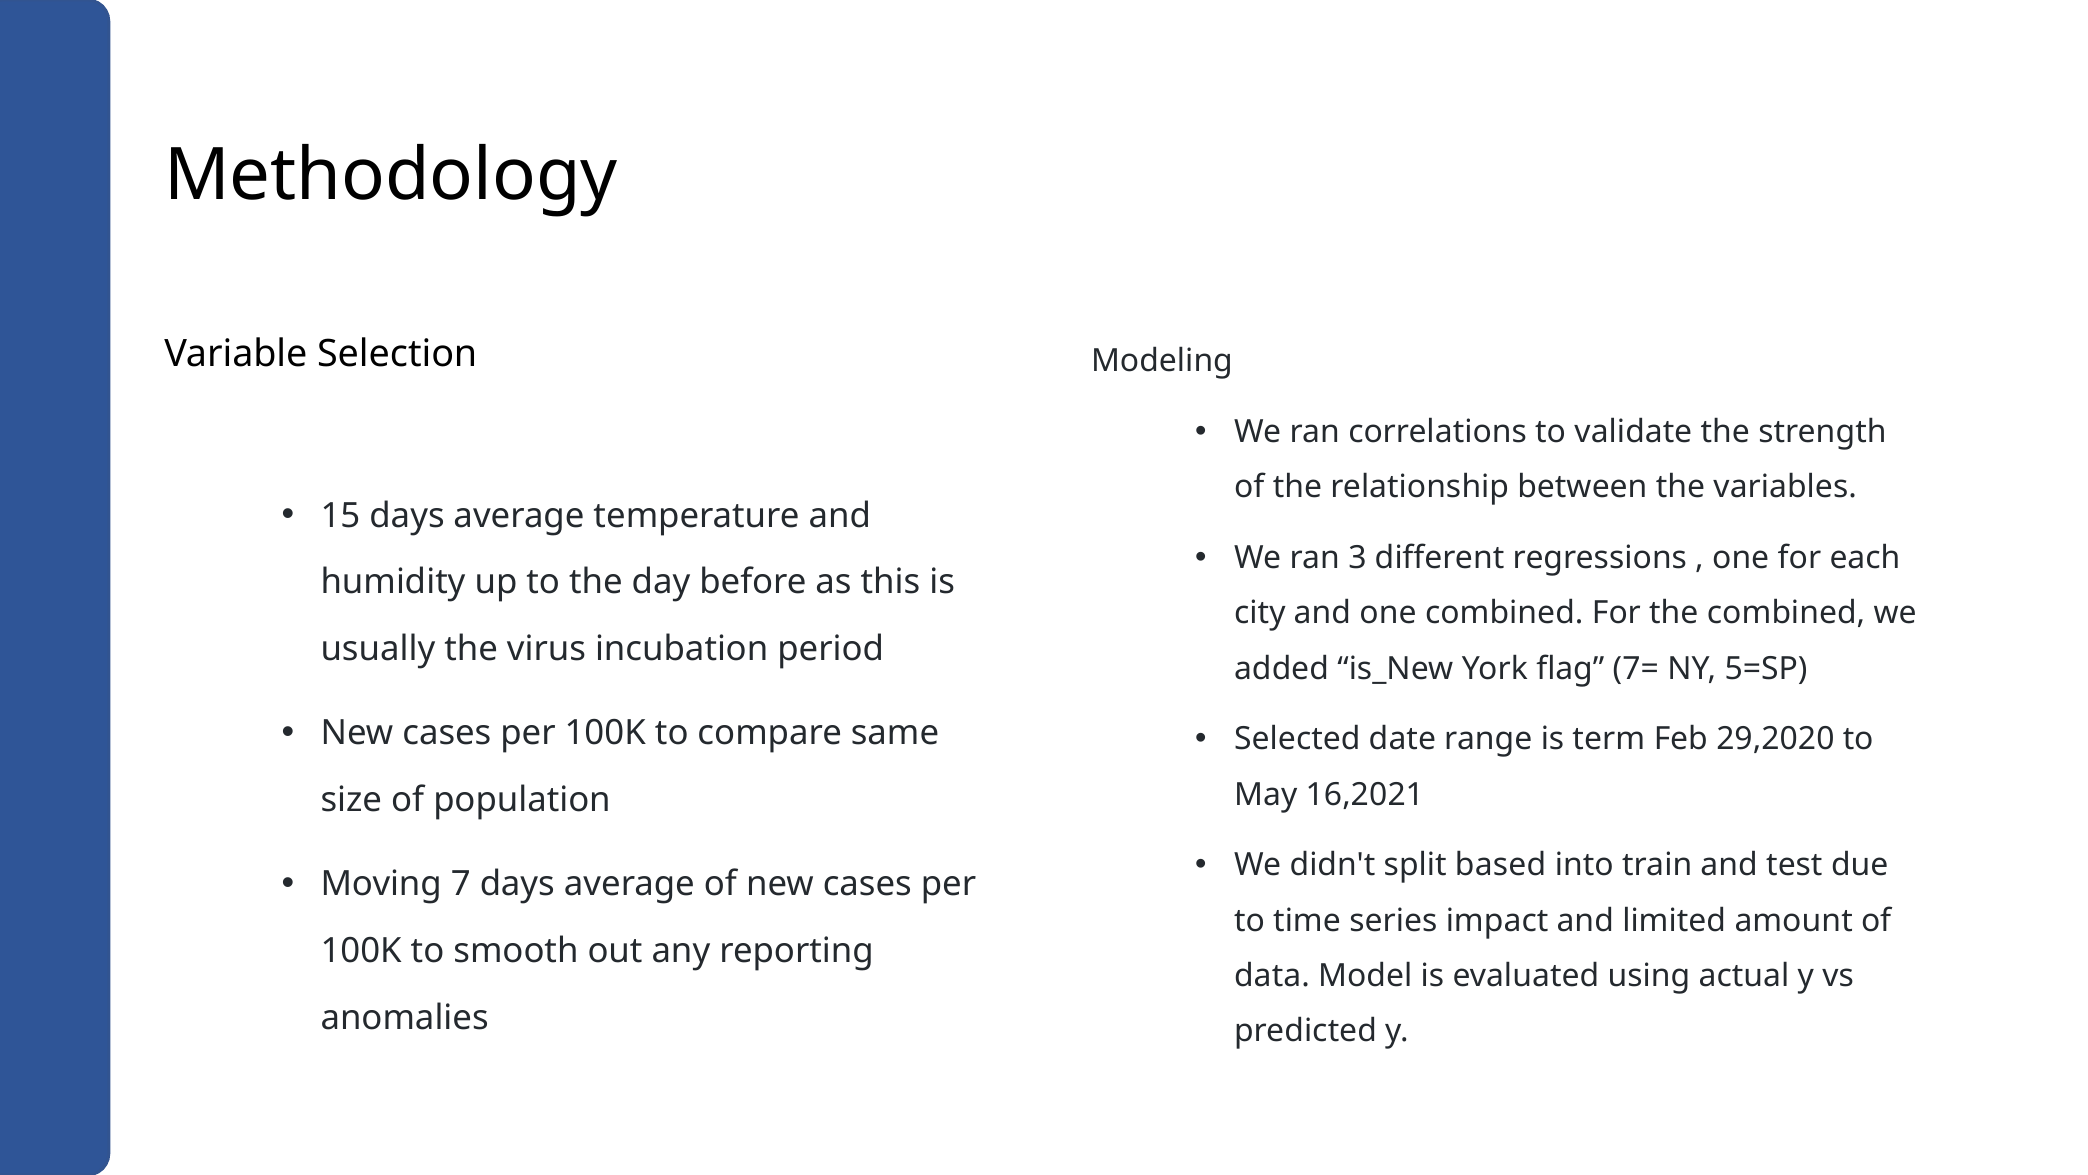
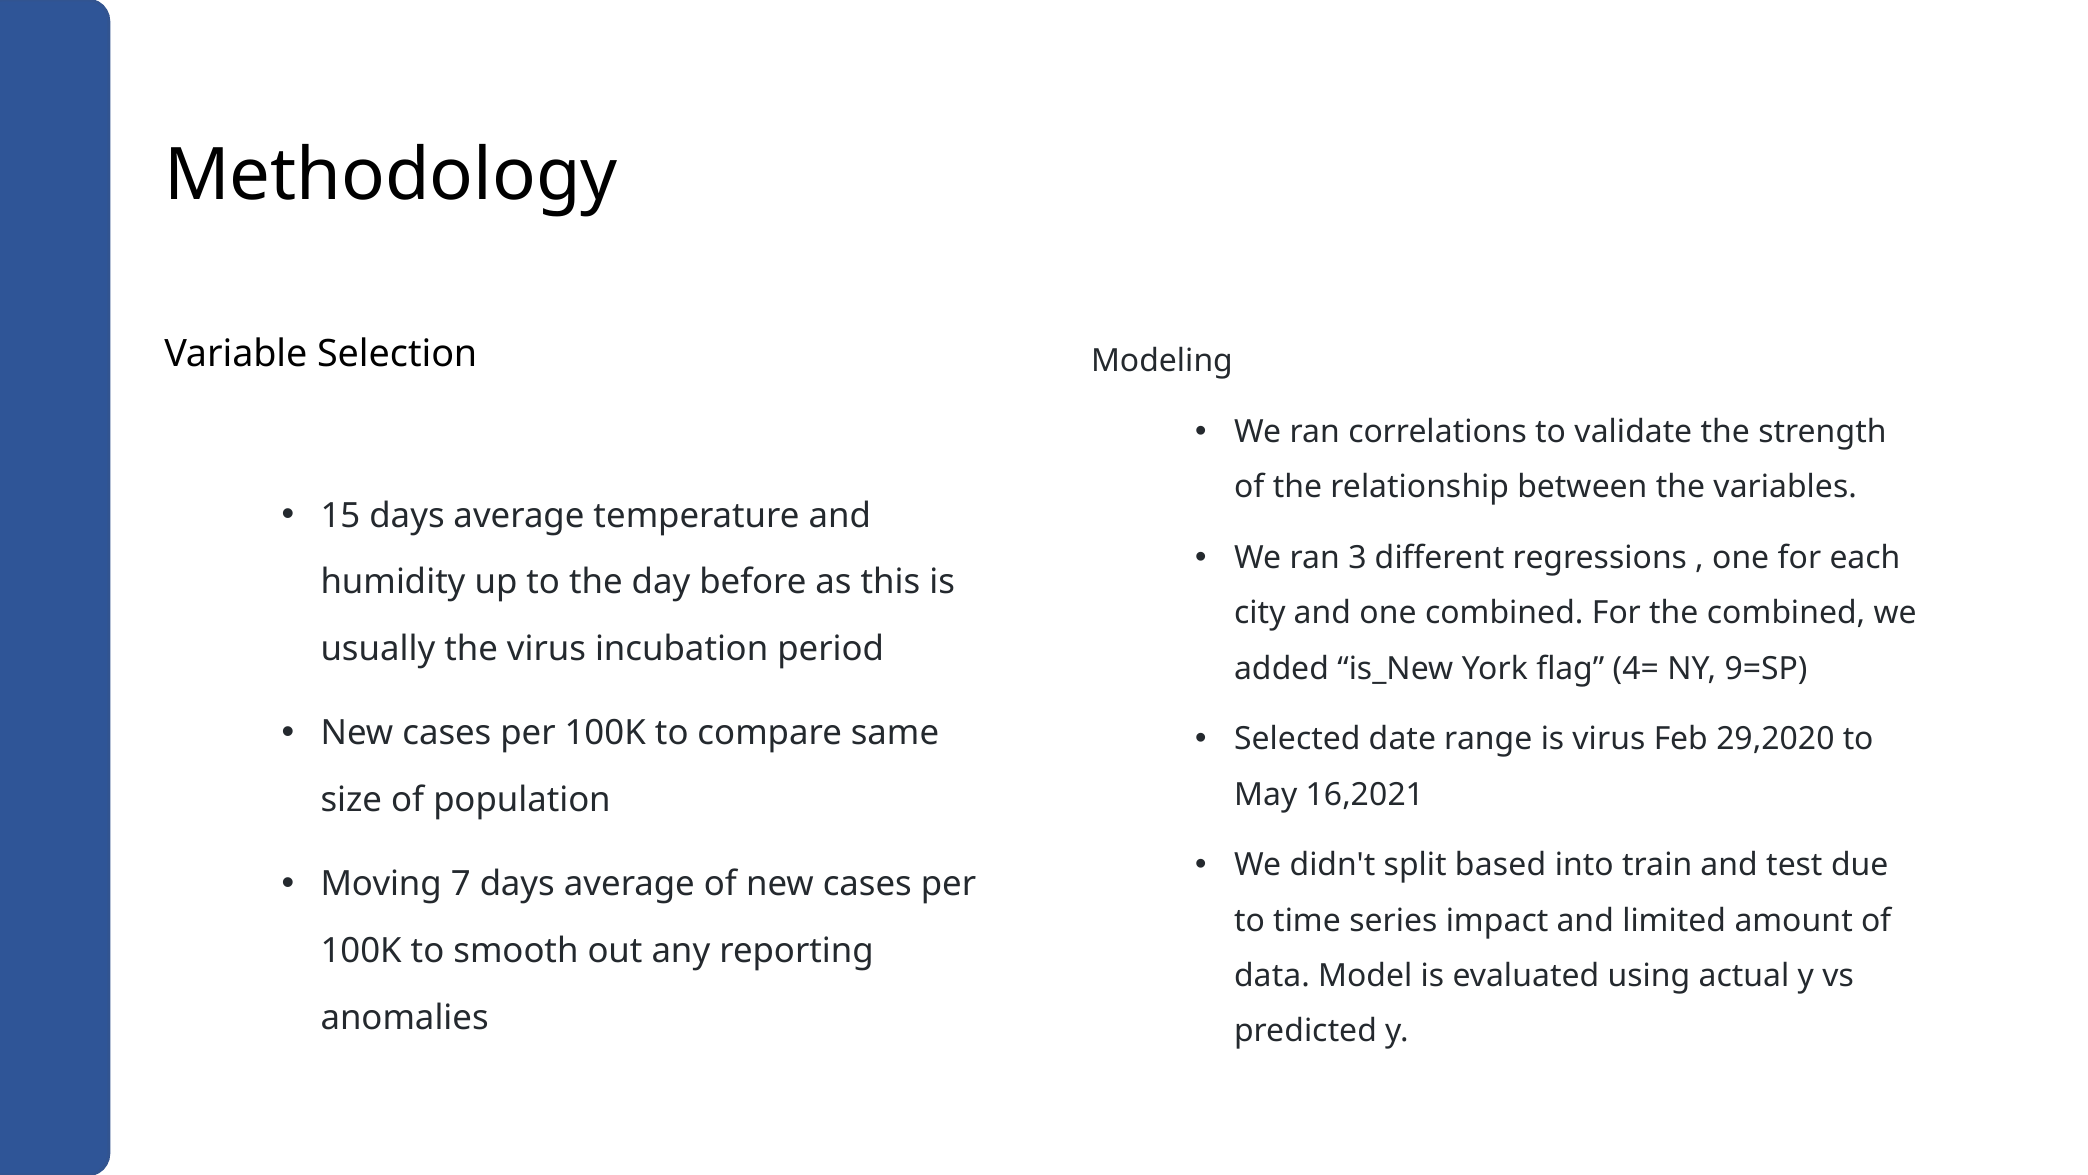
7=: 7= -> 4=
5=SP: 5=SP -> 9=SP
is term: term -> virus
